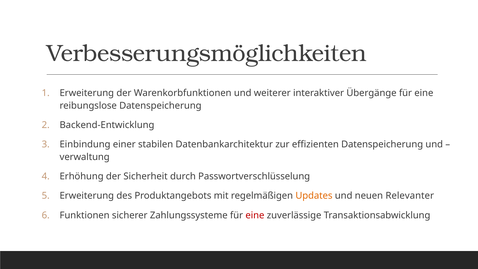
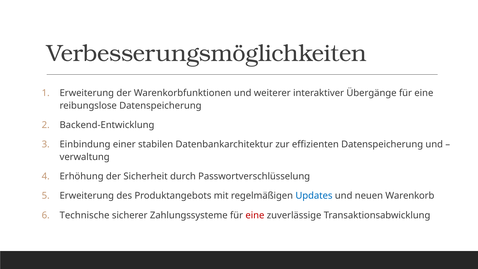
Updates colour: orange -> blue
Relevanter: Relevanter -> Warenkorb
Funktionen: Funktionen -> Technische
